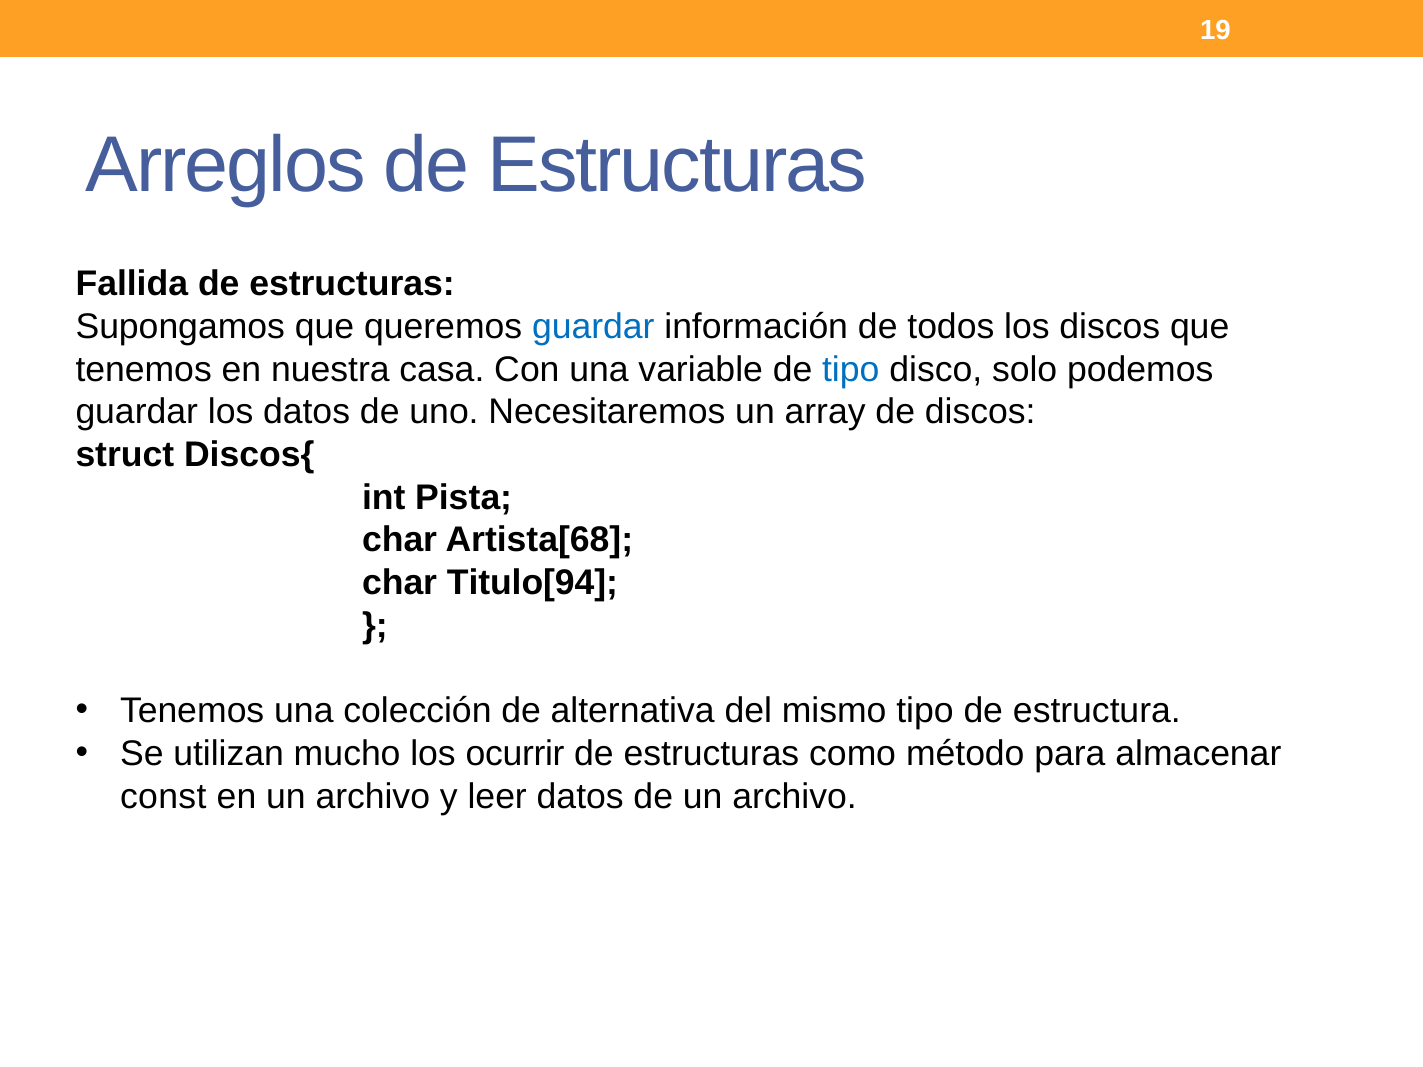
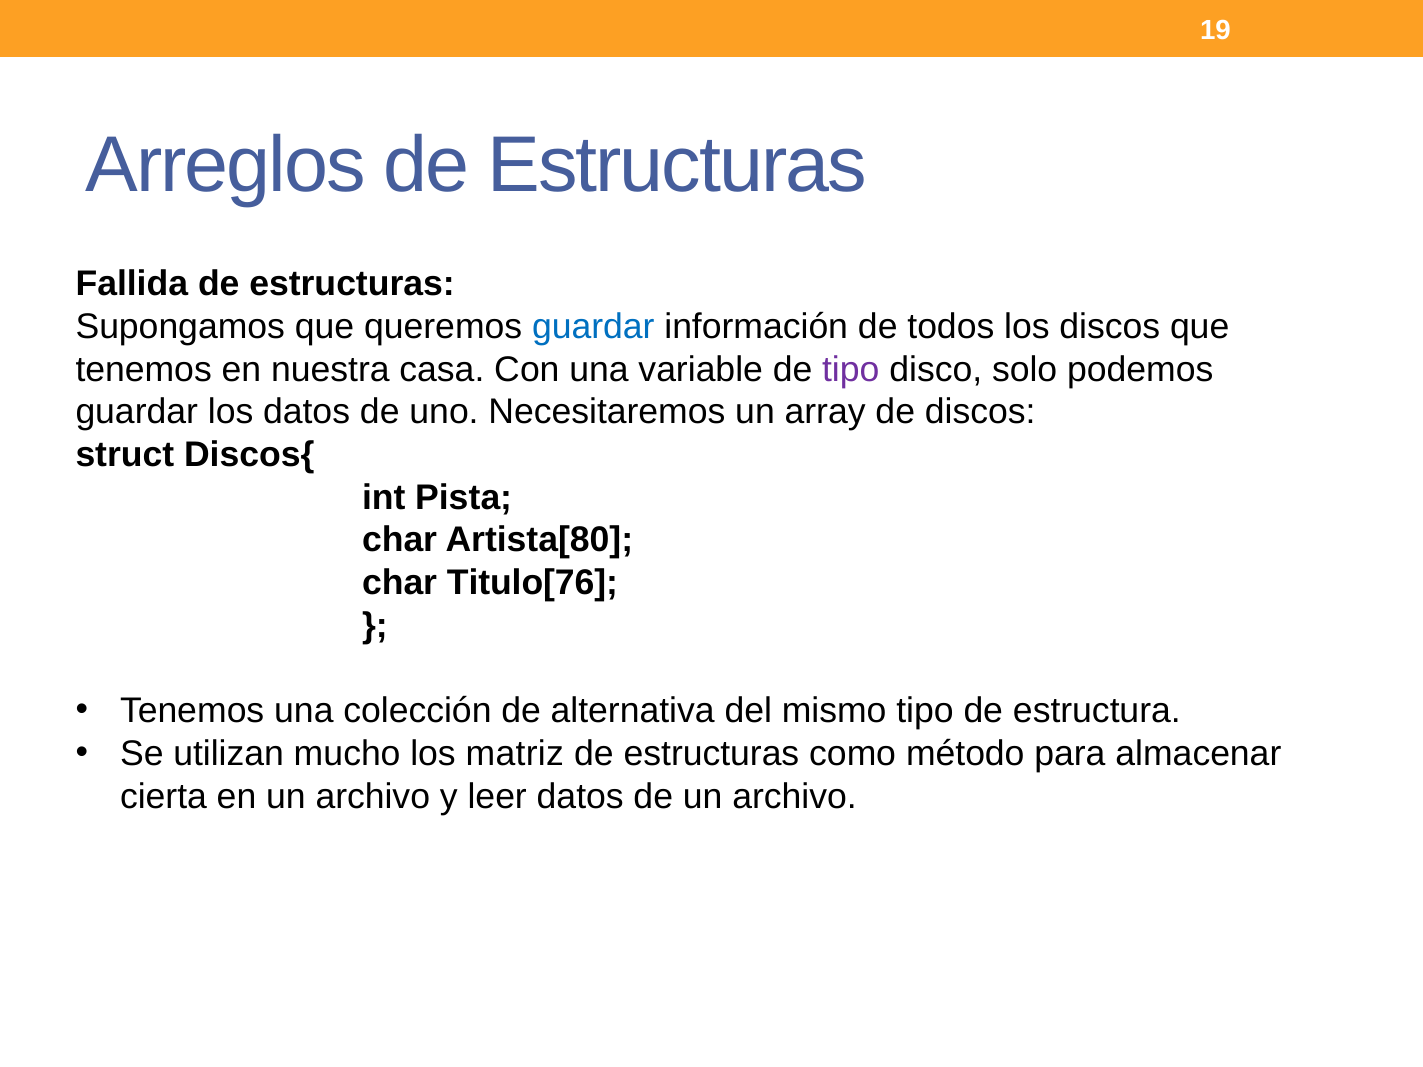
tipo at (851, 370) colour: blue -> purple
Artista[68: Artista[68 -> Artista[80
Titulo[94: Titulo[94 -> Titulo[76
ocurrir: ocurrir -> matriz
const: const -> cierta
